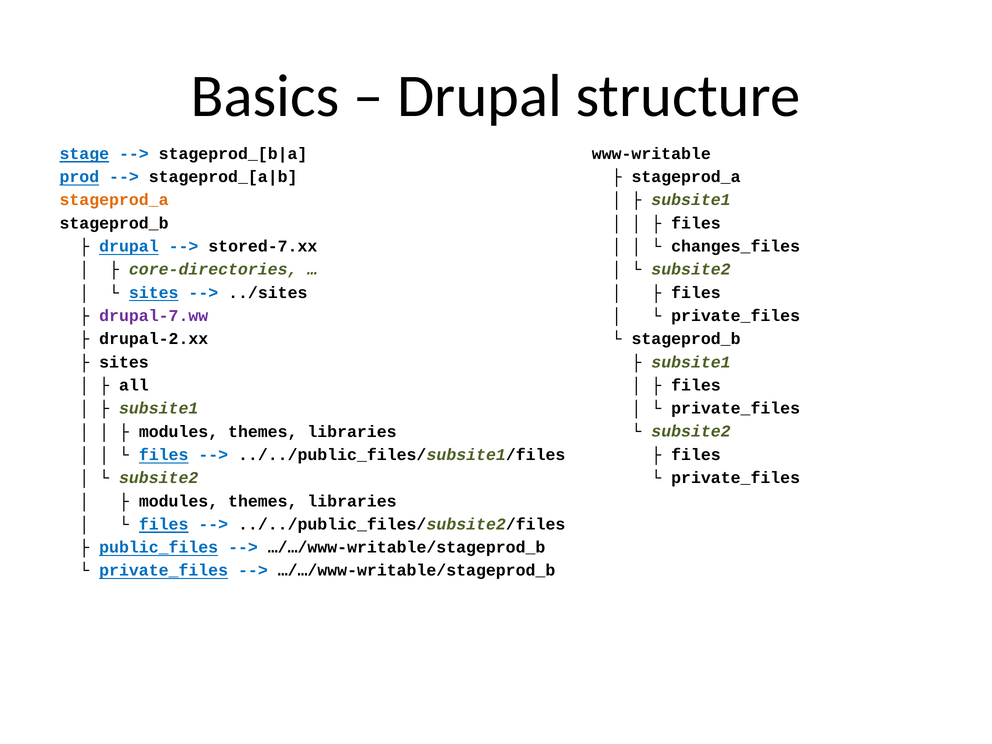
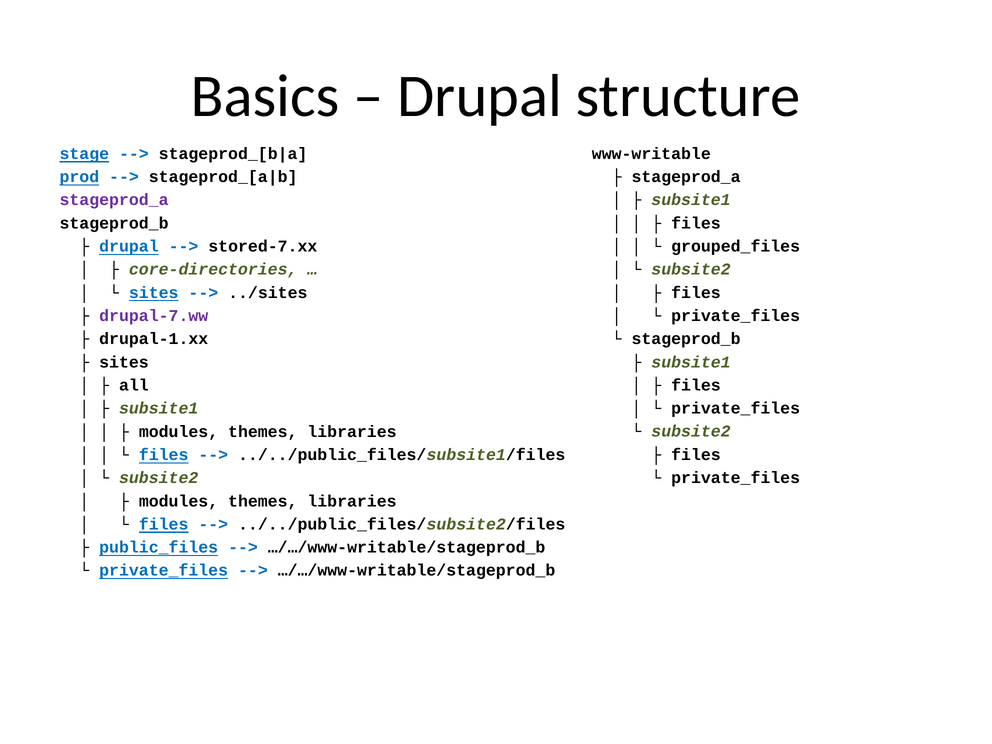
stageprod_a at (114, 200) colour: orange -> purple
changes_files: changes_files -> grouped_files
drupal-2.xx: drupal-2.xx -> drupal-1.xx
